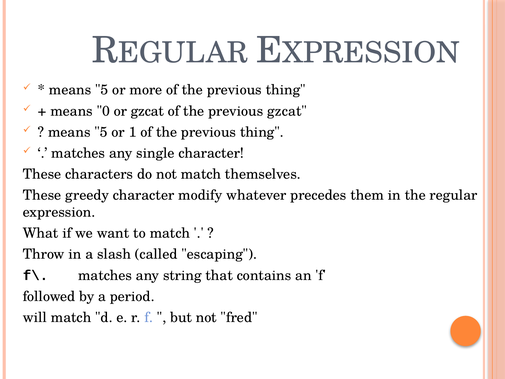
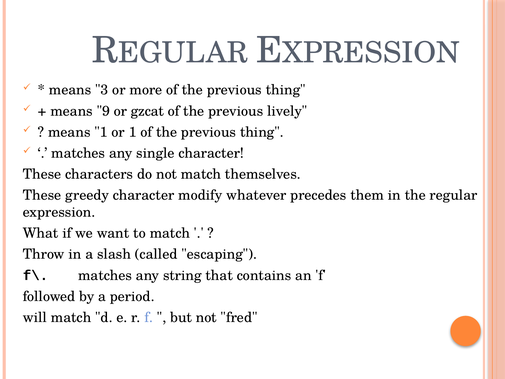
5 at (102, 90): 5 -> 3
0: 0 -> 9
previous gzcat: gzcat -> lively
5 at (101, 132): 5 -> 1
